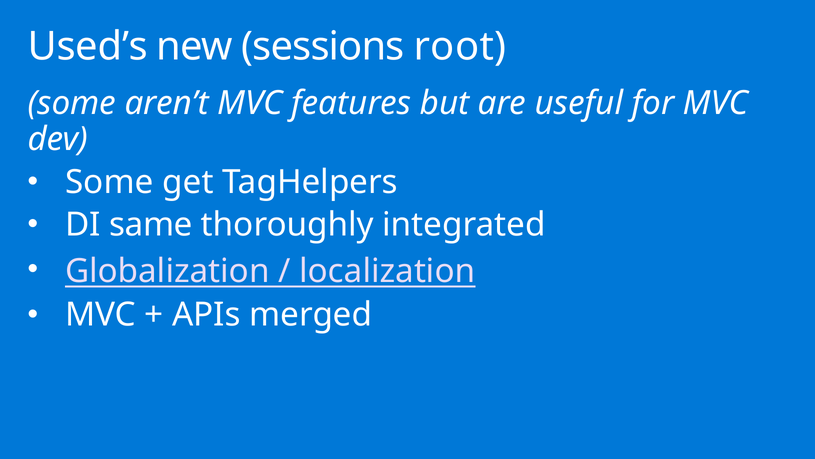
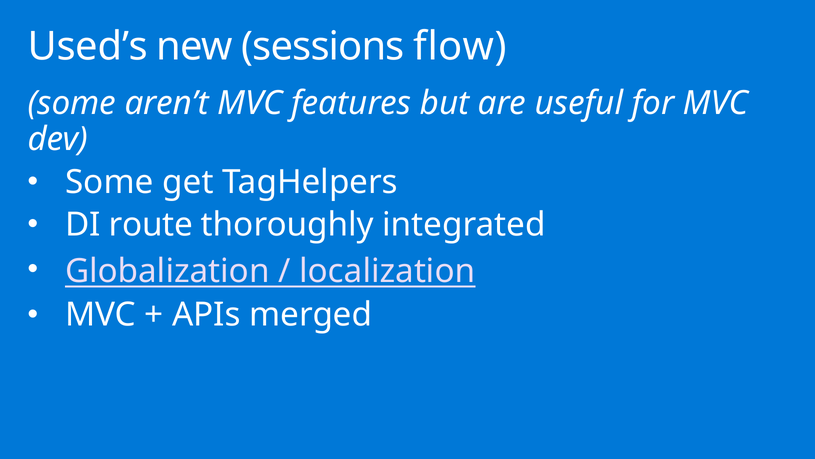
root: root -> flow
same: same -> route
